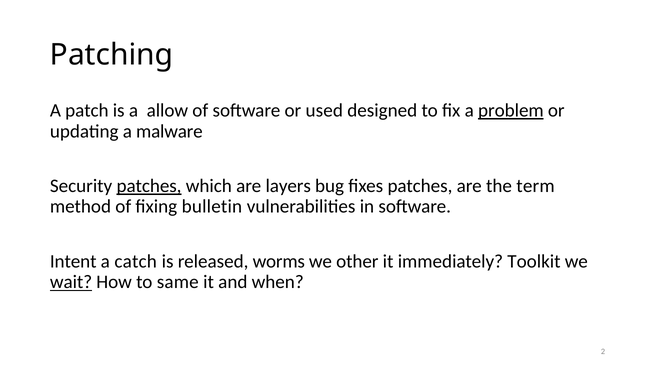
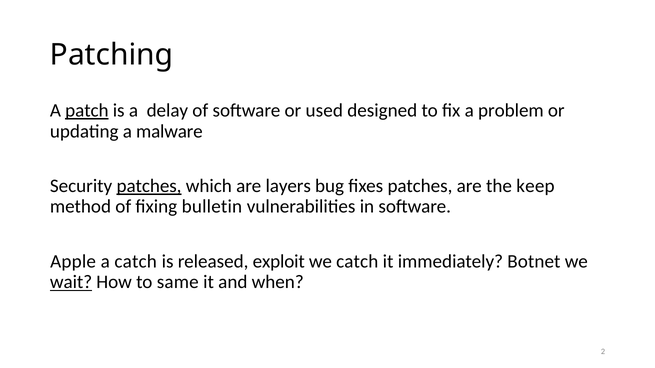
patch underline: none -> present
allow: allow -> delay
problem underline: present -> none
term: term -> keep
Intent: Intent -> Apple
worms: worms -> exploit
we other: other -> catch
Toolkit: Toolkit -> Botnet
